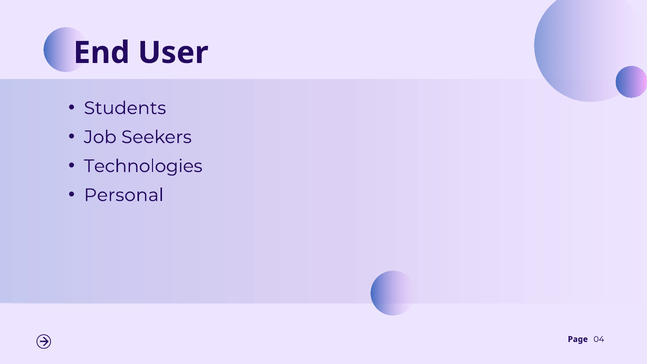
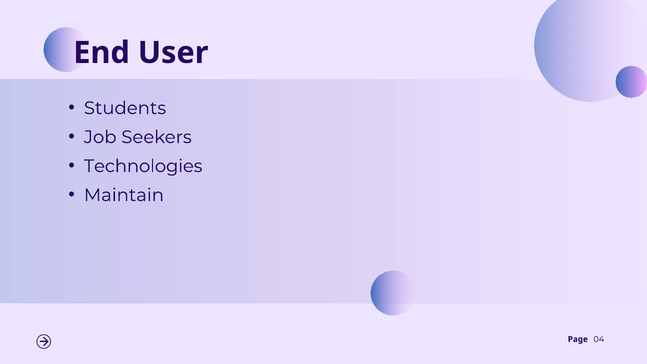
Personal: Personal -> Maintain
